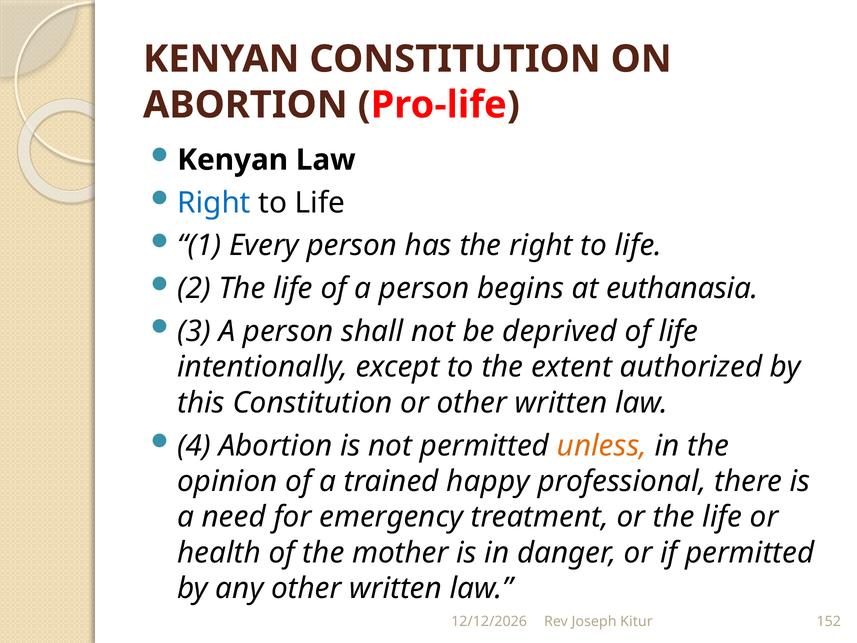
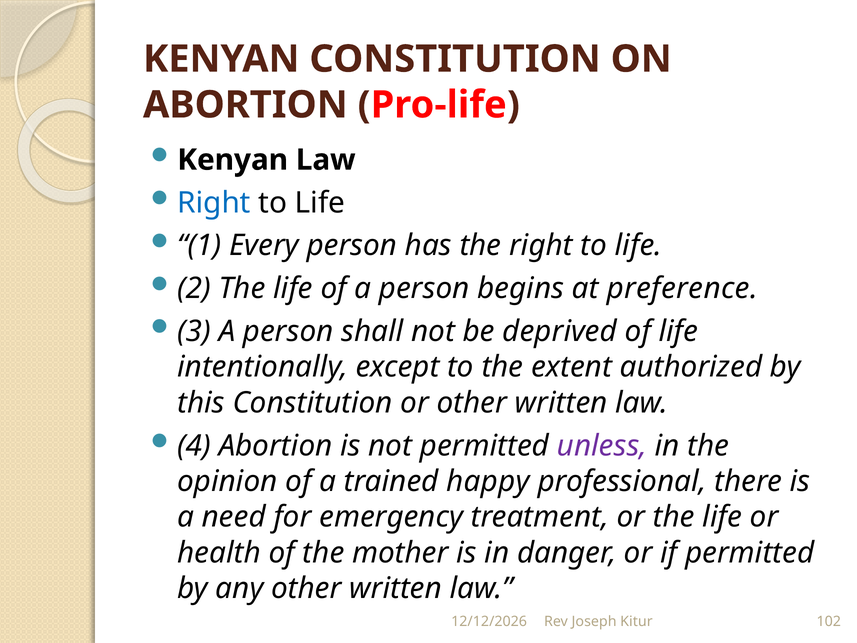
euthanasia: euthanasia -> preference
unless colour: orange -> purple
152: 152 -> 102
